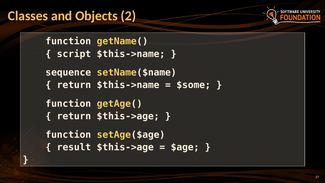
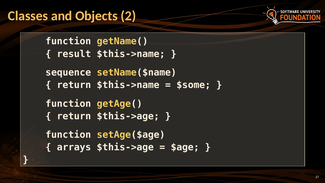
script: script -> result
result: result -> arrays
